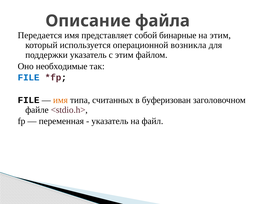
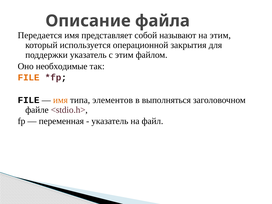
бинарные: бинарные -> называют
возникла: возникла -> закрытия
FILE at (29, 78) colour: blue -> orange
считанных: считанных -> элементов
буферизован: буферизован -> выполняться
